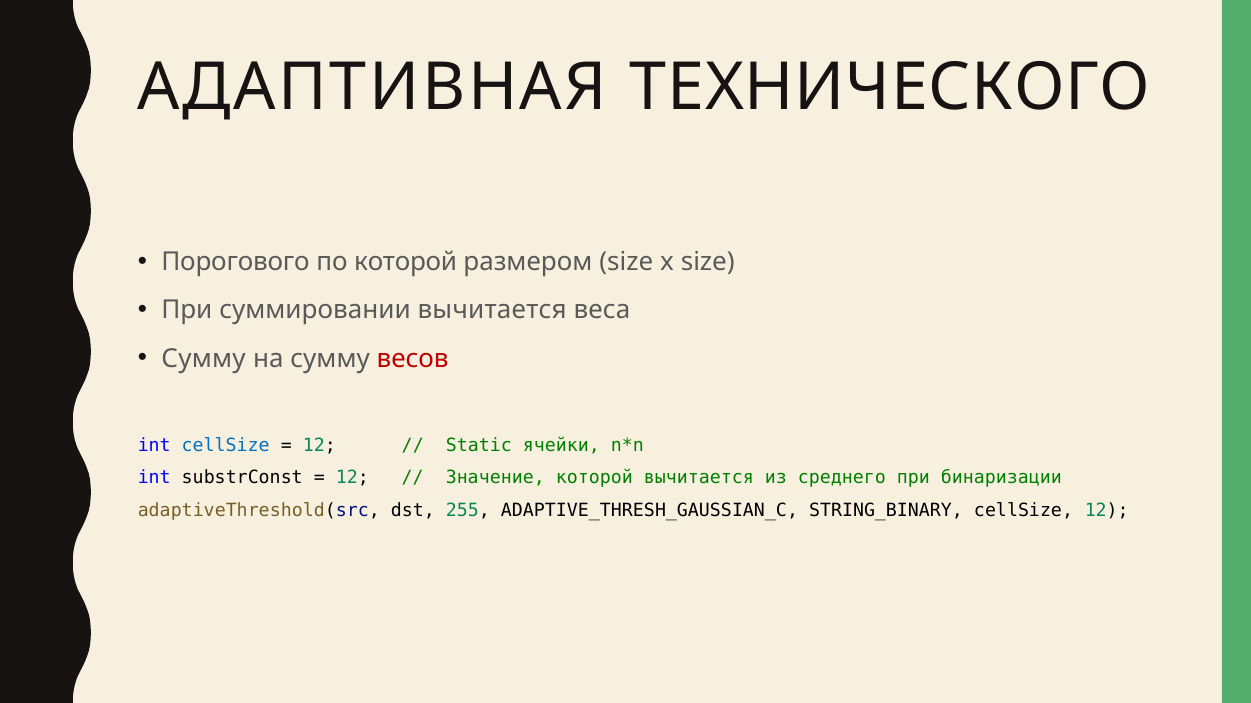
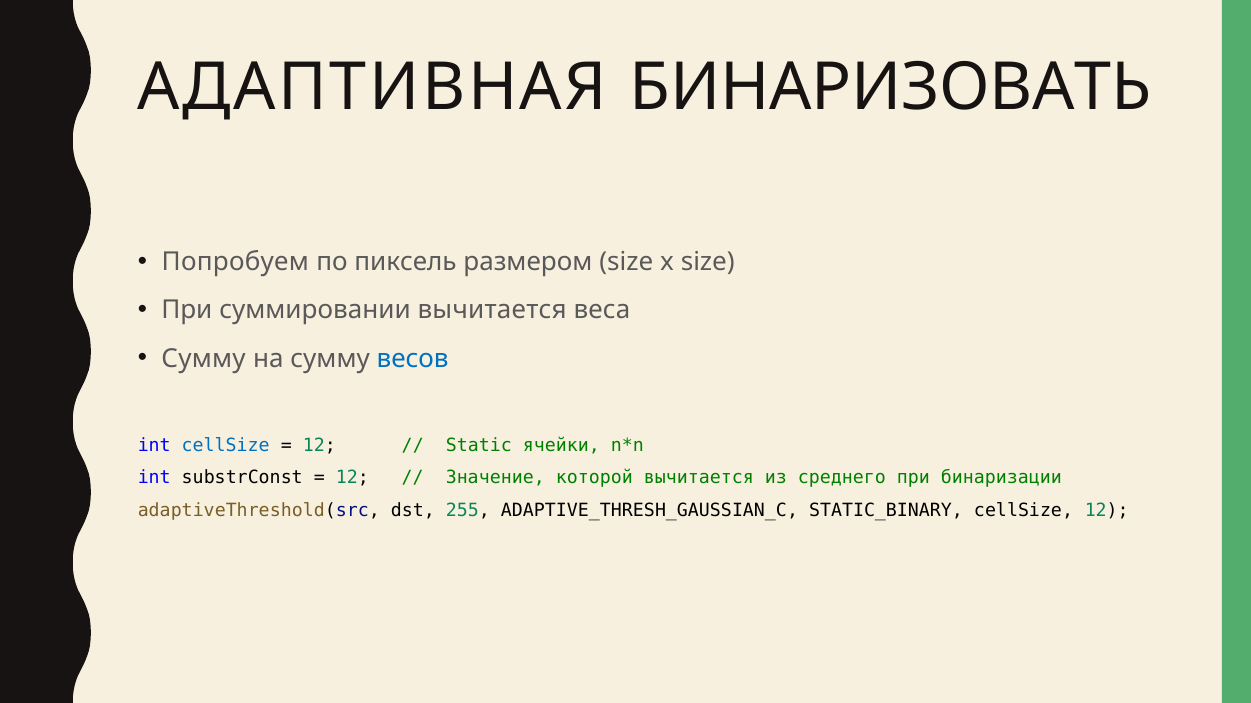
ТЕХНИЧЕСКОГО: ТЕХНИЧЕСКОГО -> БИНАРИЗОВАТЬ
Порогового: Порогового -> Попробуем
по которой: которой -> пиксель
весов colour: red -> blue
STRING_BINARY: STRING_BINARY -> STATIC_BINARY
